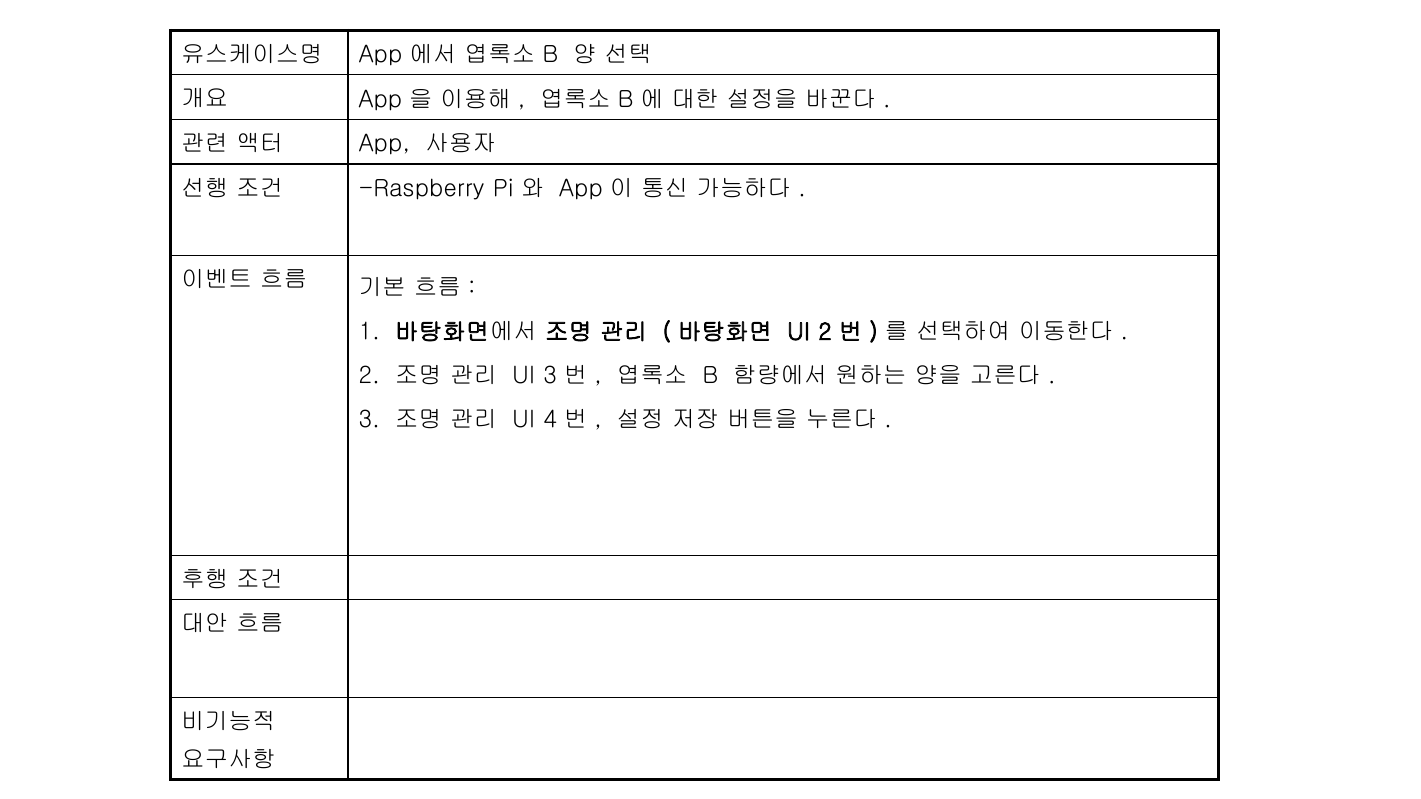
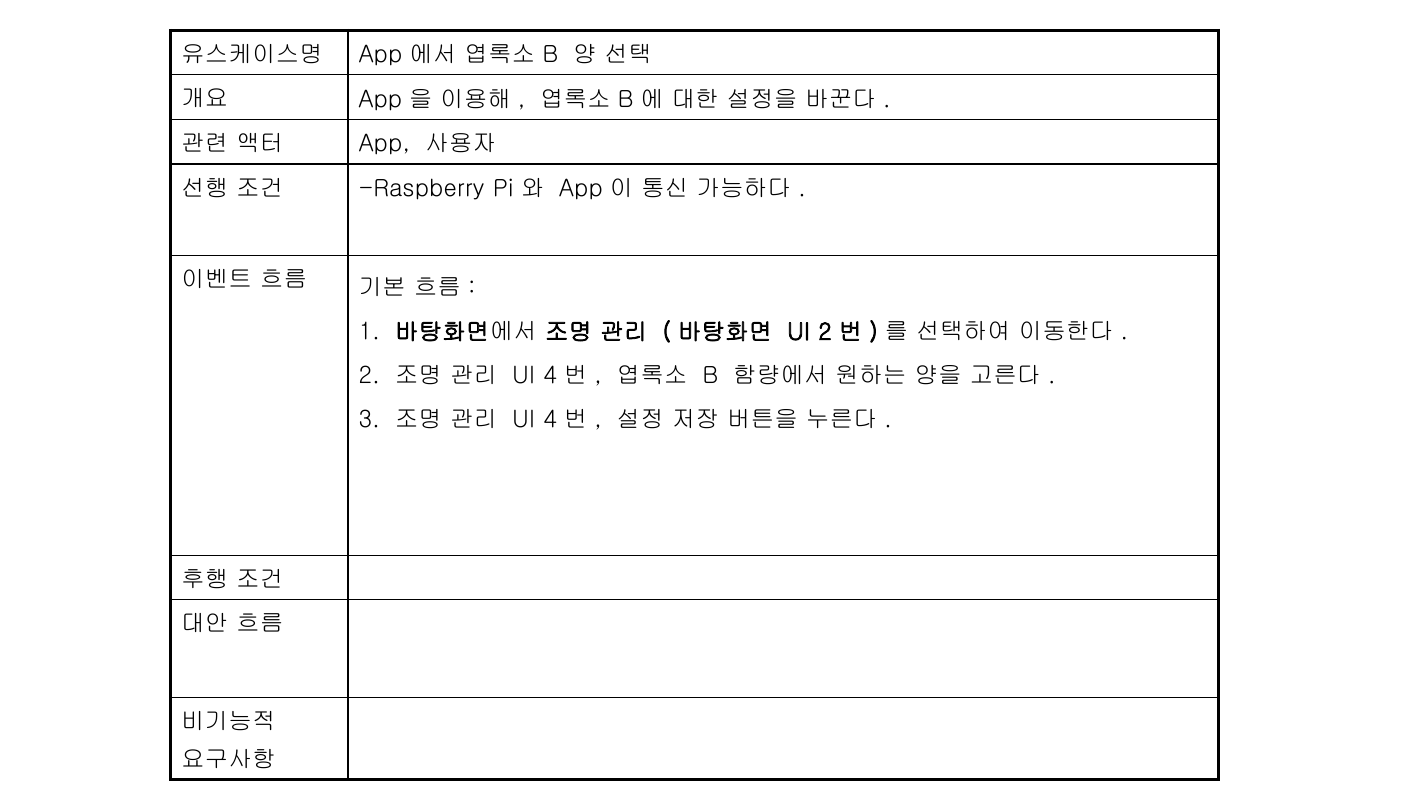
3 at (550, 376): 3 -> 4
